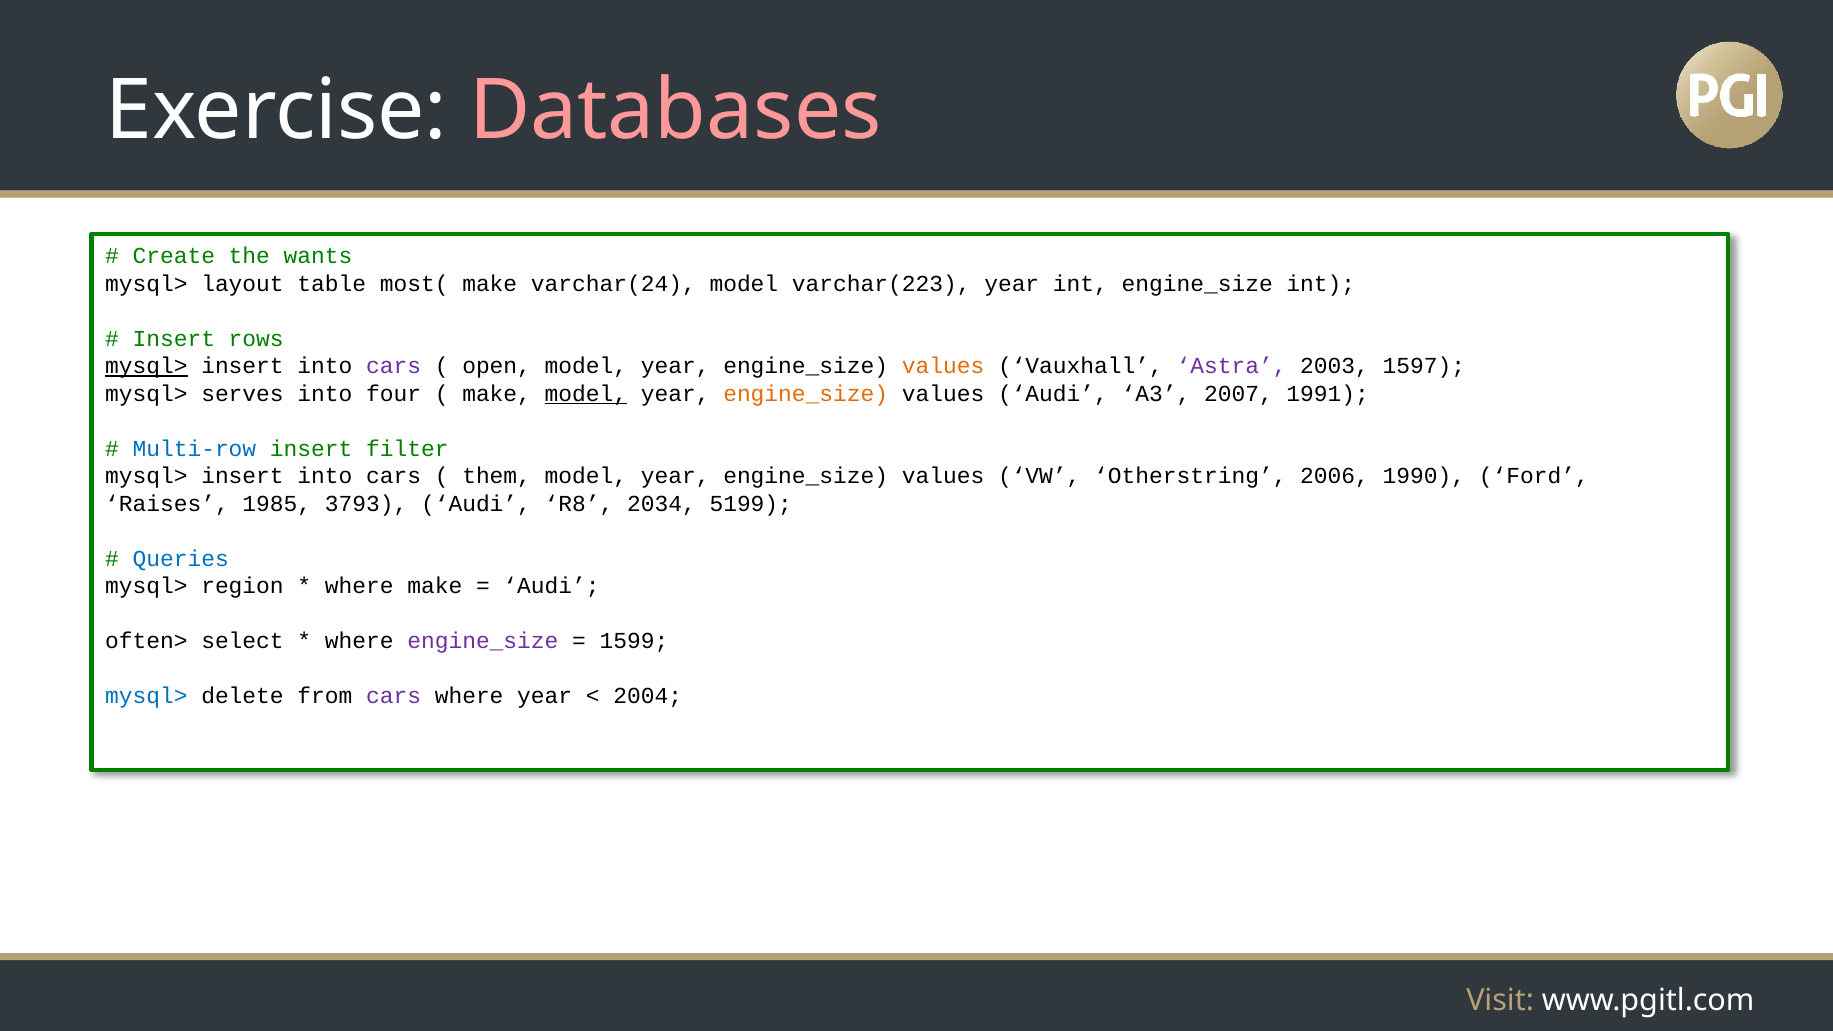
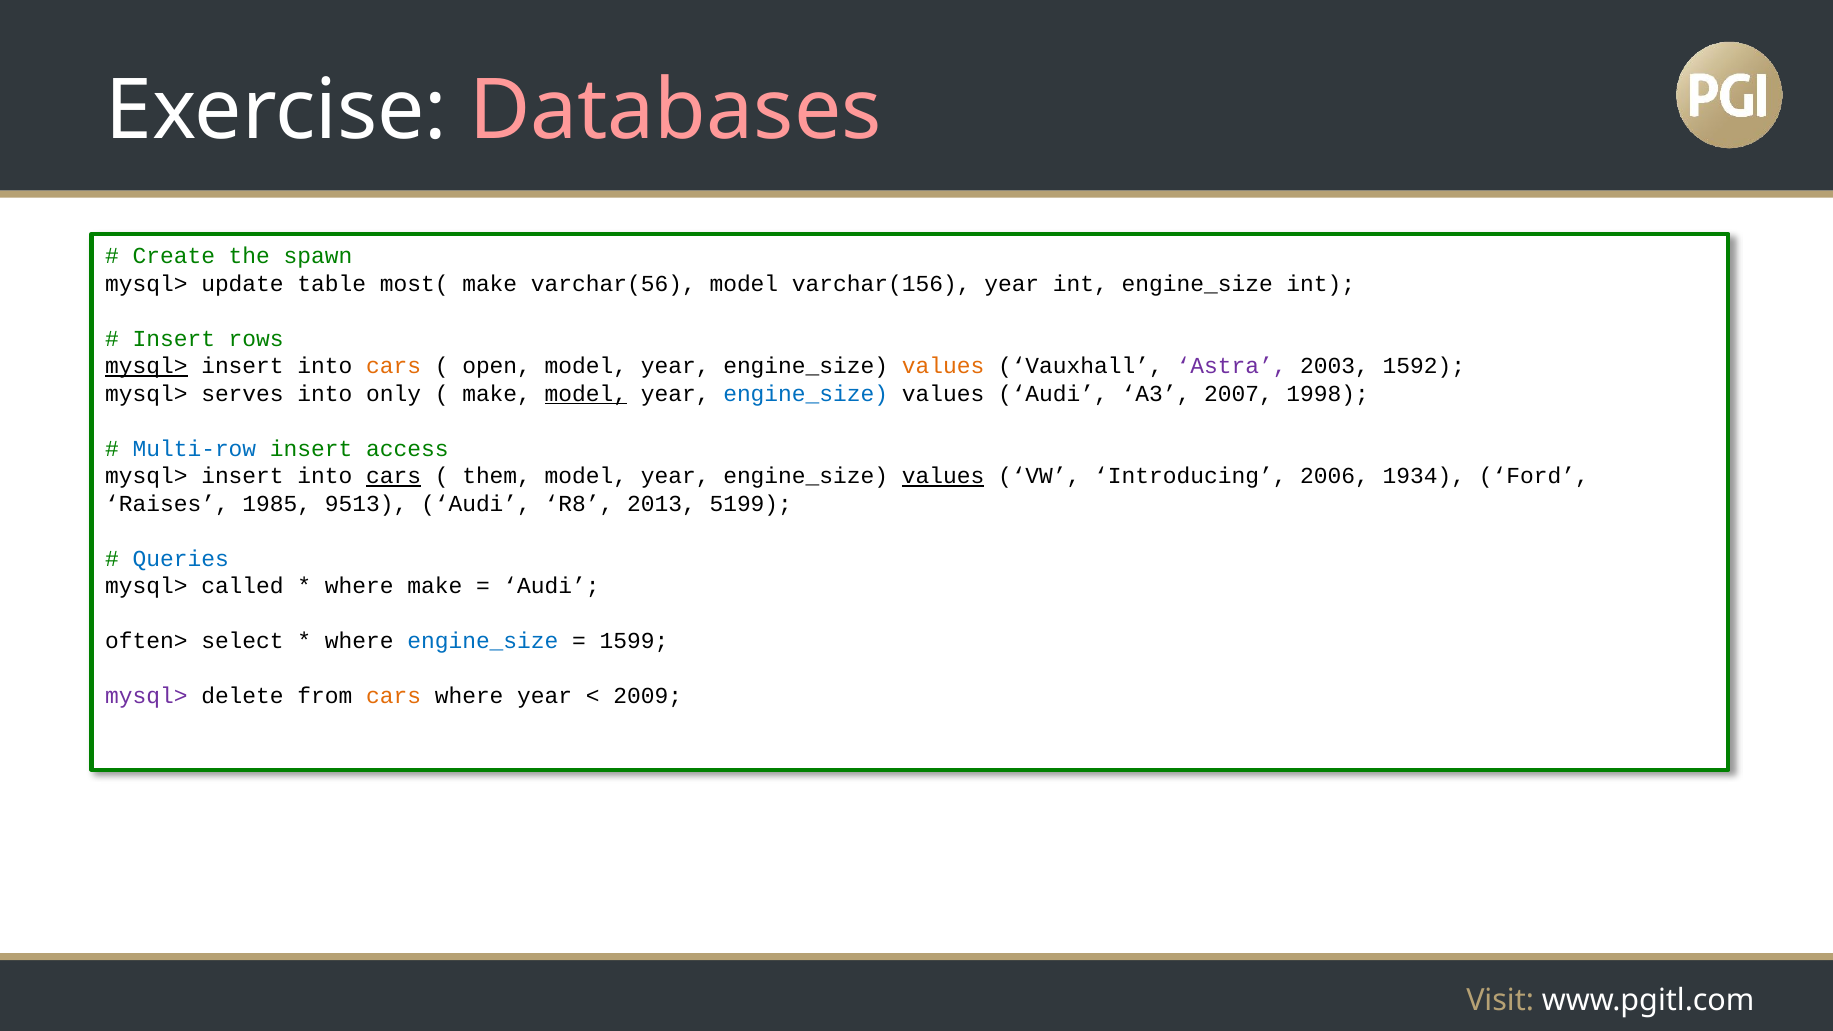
wants: wants -> spawn
layout: layout -> update
varchar(24: varchar(24 -> varchar(56
varchar(223: varchar(223 -> varchar(156
cars at (394, 366) colour: purple -> orange
1597: 1597 -> 1592
four: four -> only
engine_size at (806, 394) colour: orange -> blue
1991: 1991 -> 1998
filter: filter -> access
cars at (394, 476) underline: none -> present
values at (943, 476) underline: none -> present
Otherstring: Otherstring -> Introducing
1990: 1990 -> 1934
3793: 3793 -> 9513
2034: 2034 -> 2013
region: region -> called
engine_size at (483, 641) colour: purple -> blue
mysql> at (146, 696) colour: blue -> purple
cars at (394, 696) colour: purple -> orange
2004: 2004 -> 2009
